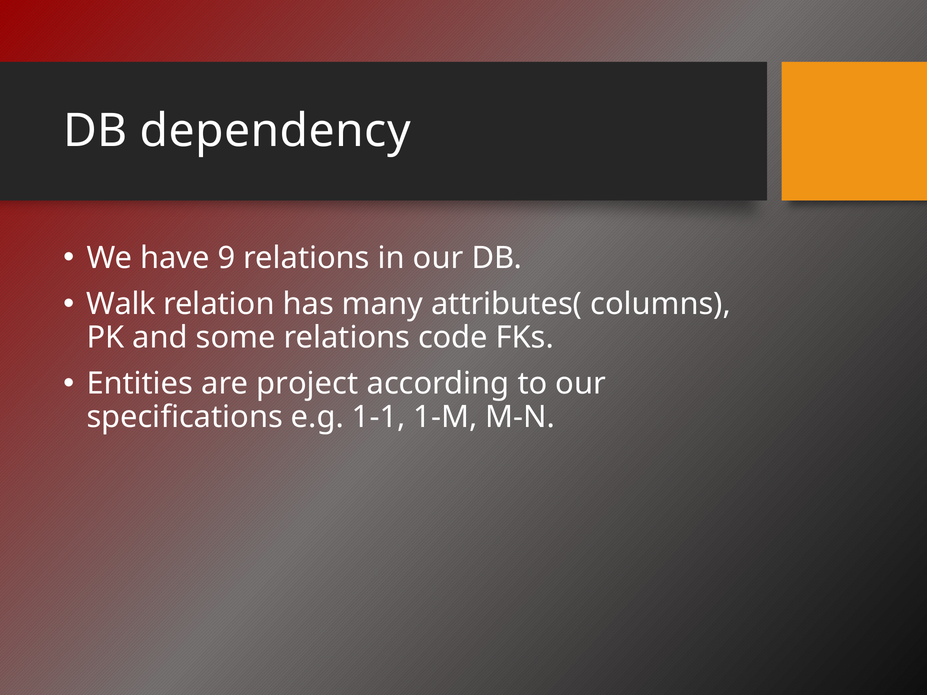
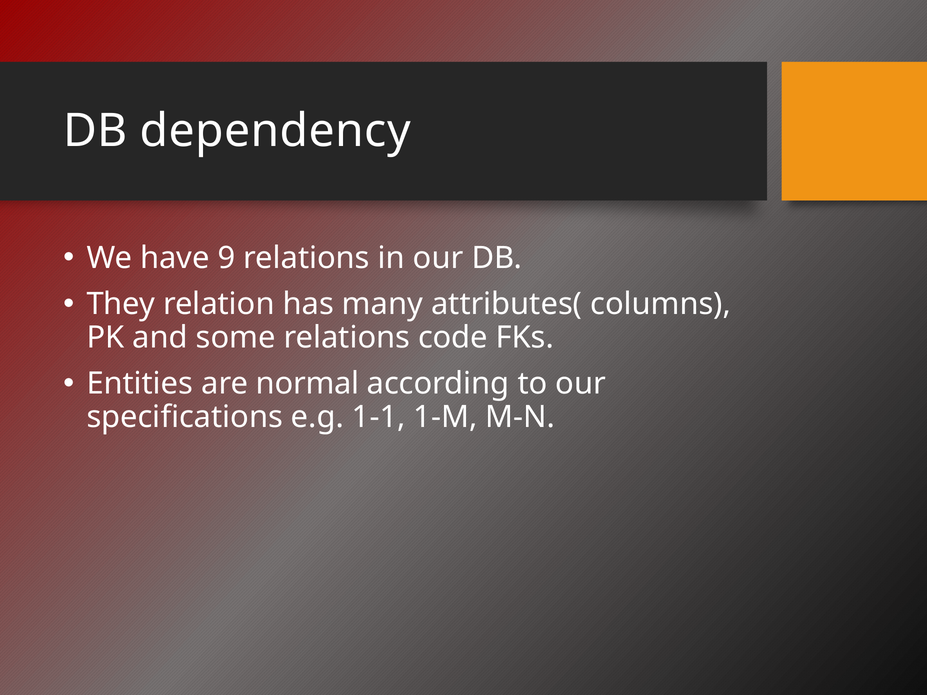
Walk: Walk -> They
project: project -> normal
